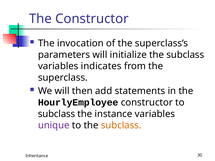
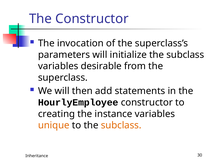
indicates: indicates -> desirable
subclass at (57, 114): subclass -> creating
unique colour: purple -> orange
